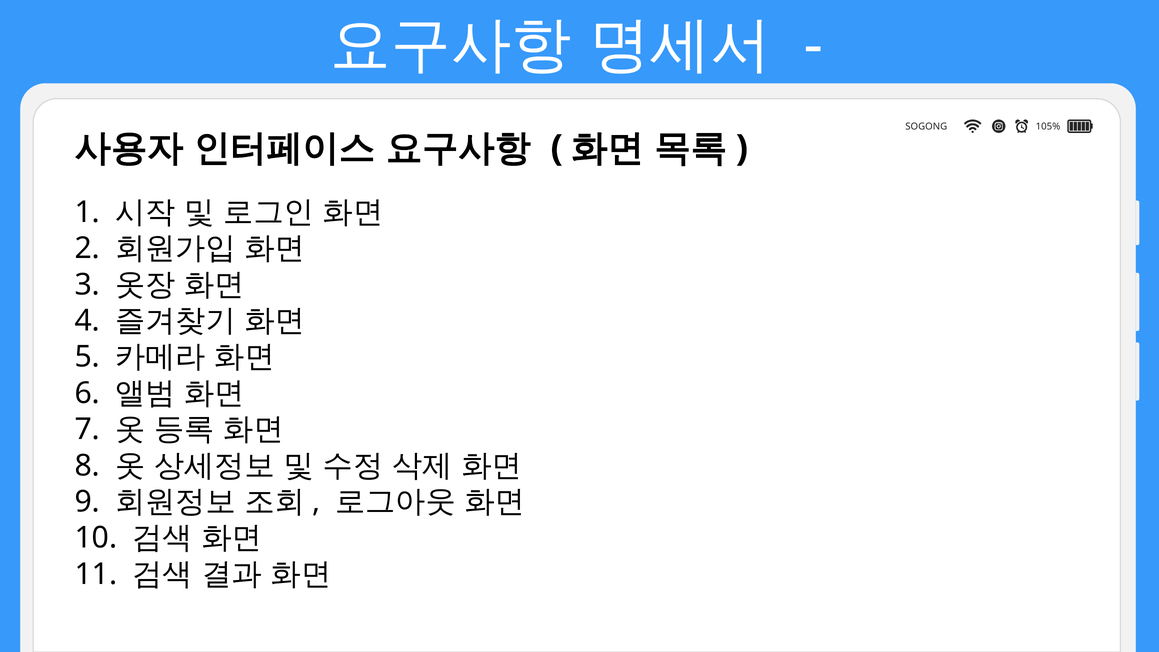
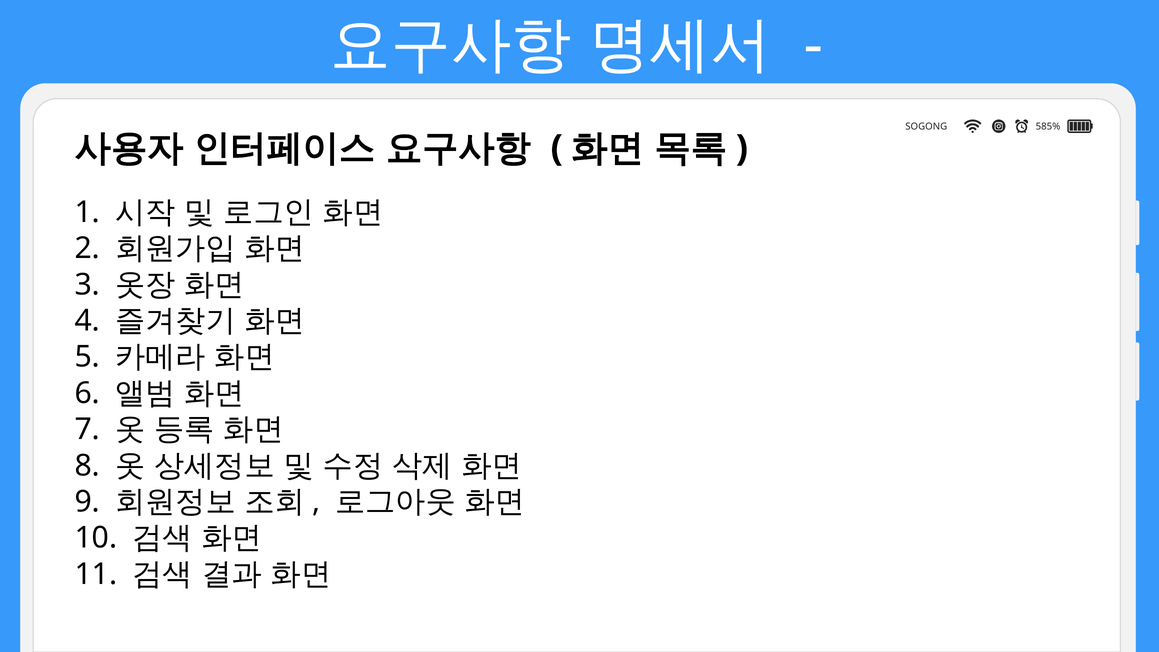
105%: 105% -> 585%
